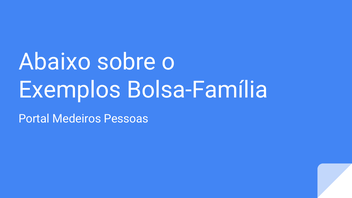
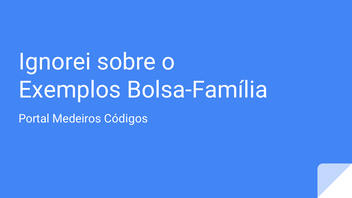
Abaixo: Abaixo -> Ignorei
Pessoas: Pessoas -> Códigos
